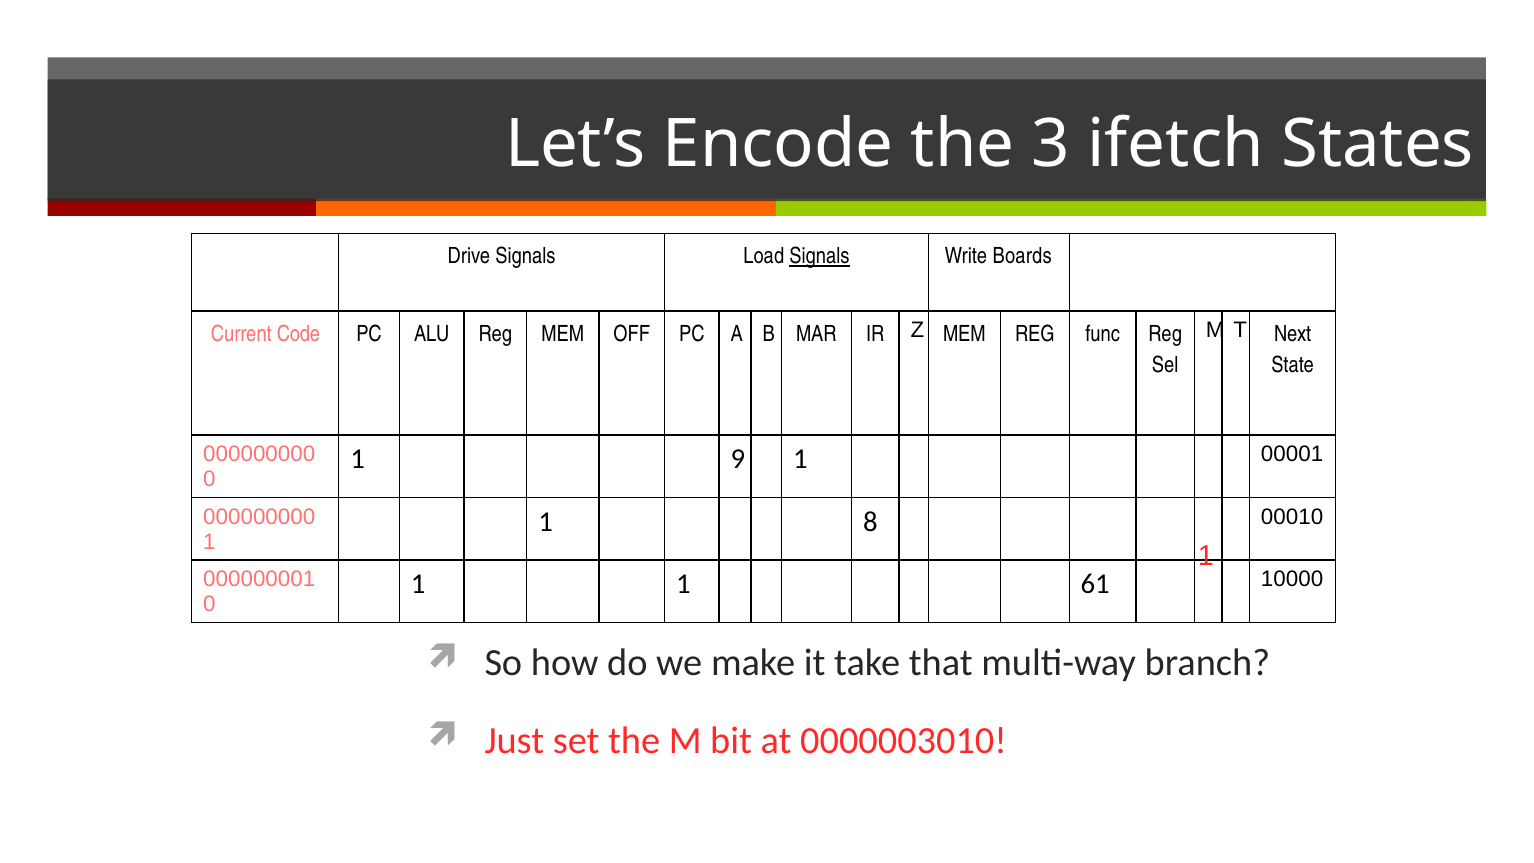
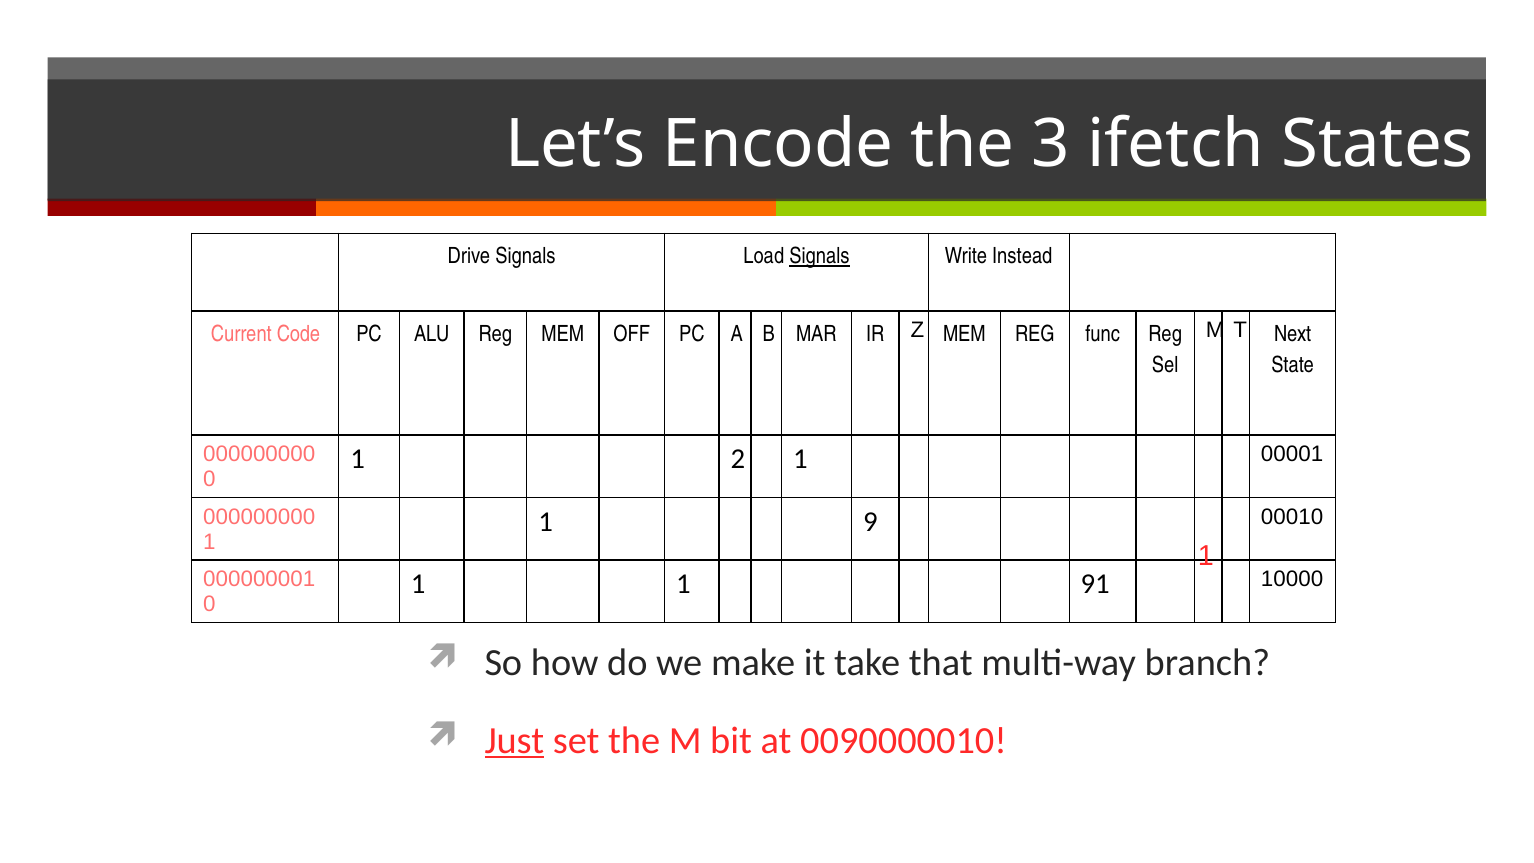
Boards: Boards -> Instead
9: 9 -> 2
8: 8 -> 9
61: 61 -> 91
Just underline: none -> present
0000003010: 0000003010 -> 0090000010
